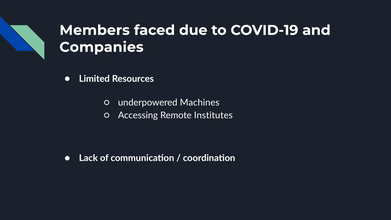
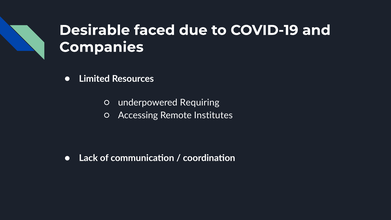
Members: Members -> Desirable
Machines: Machines -> Requiring
